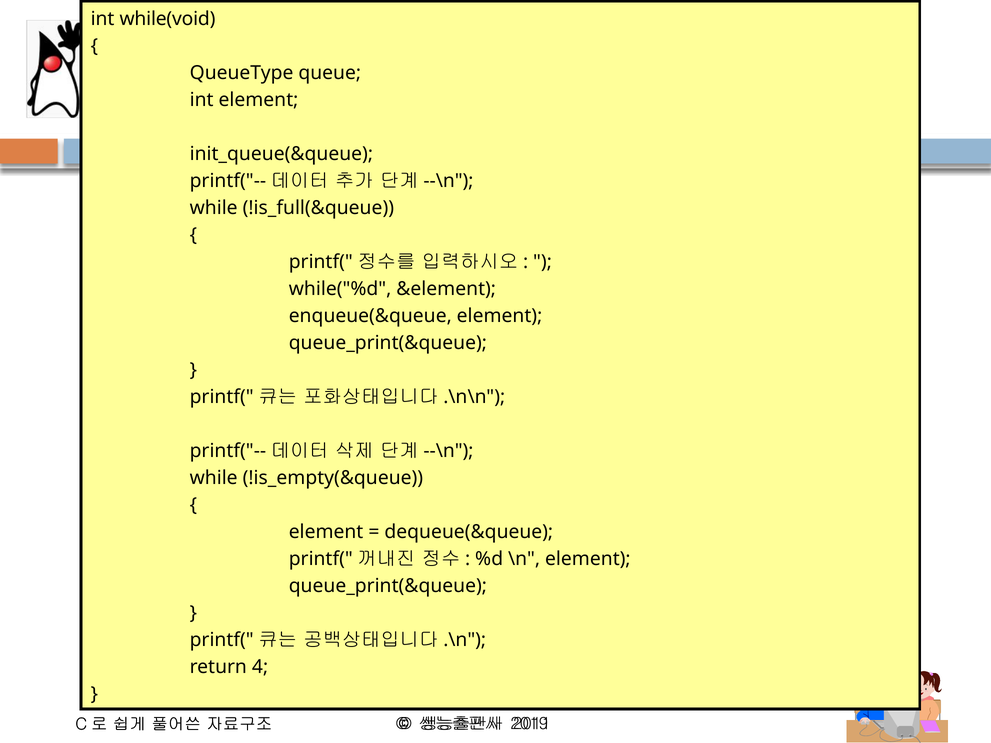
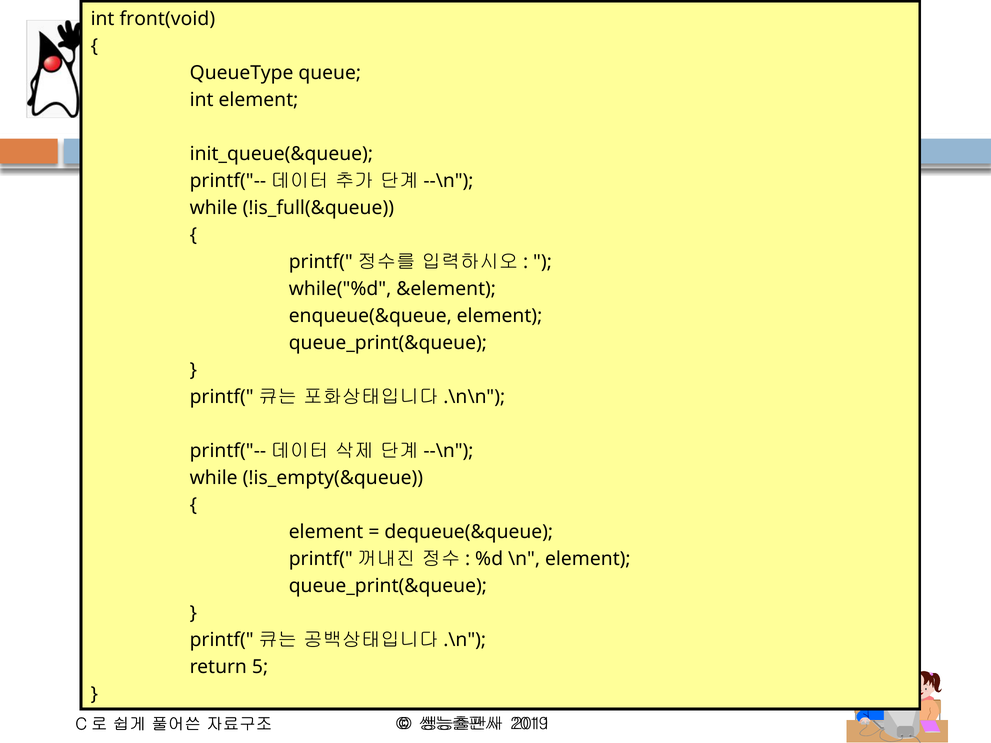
while(void: while(void -> front(void
4: 4 -> 5
